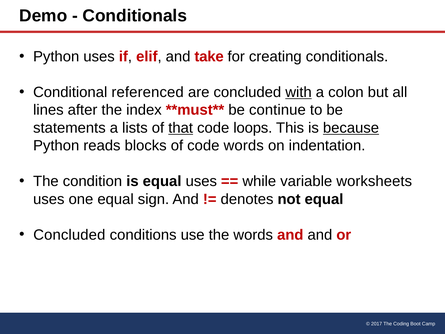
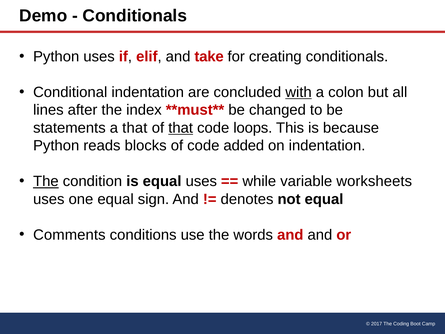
Conditional referenced: referenced -> indentation
continue: continue -> changed
a lists: lists -> that
because underline: present -> none
code words: words -> added
The at (46, 181) underline: none -> present
Concluded at (69, 235): Concluded -> Comments
